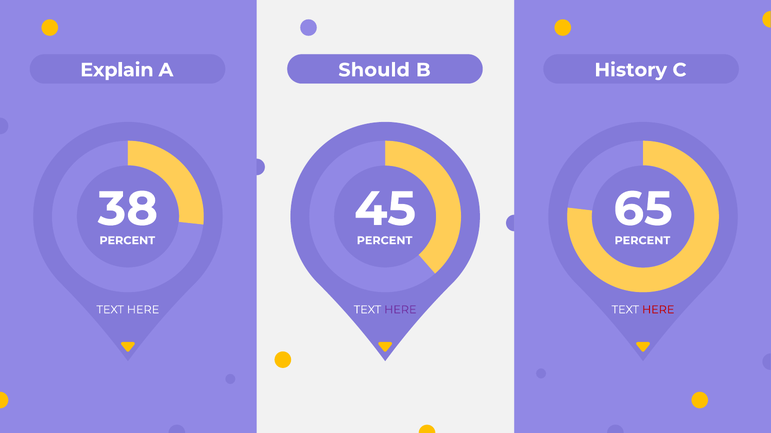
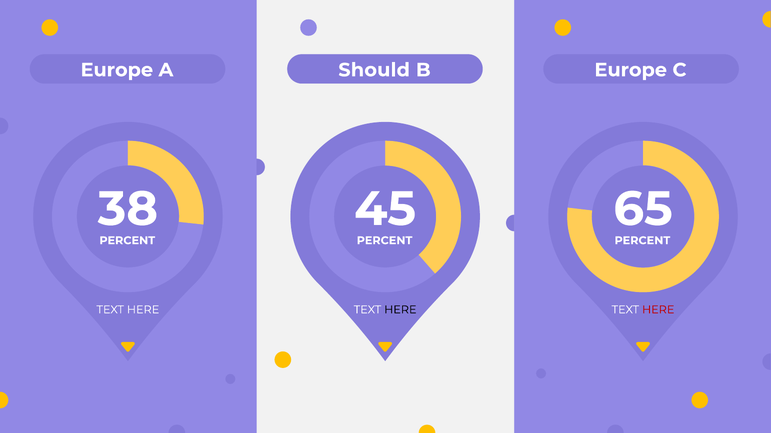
Explain at (117, 70): Explain -> Europe
B History: History -> Europe
HERE at (400, 310) colour: purple -> black
